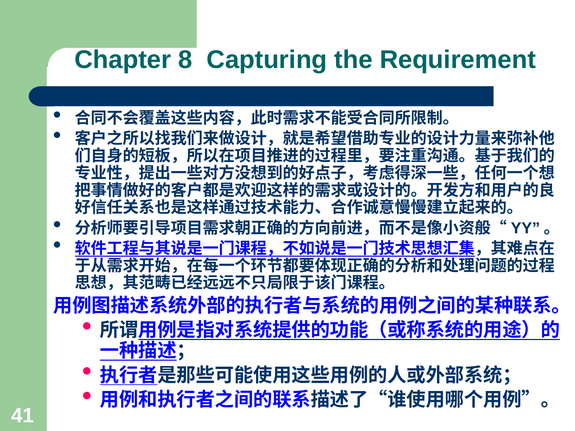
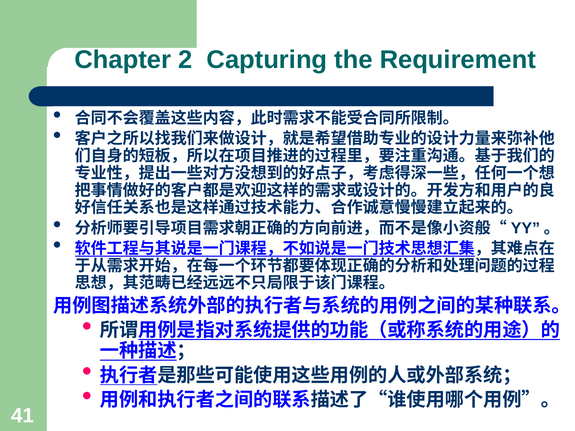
8: 8 -> 2
